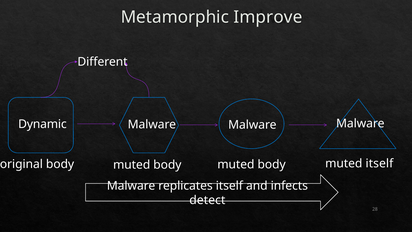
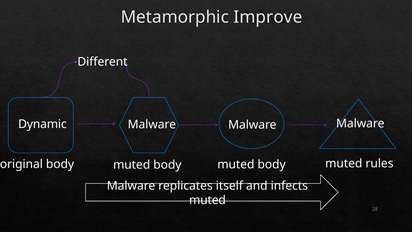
muted itself: itself -> rules
detect at (207, 200): detect -> muted
